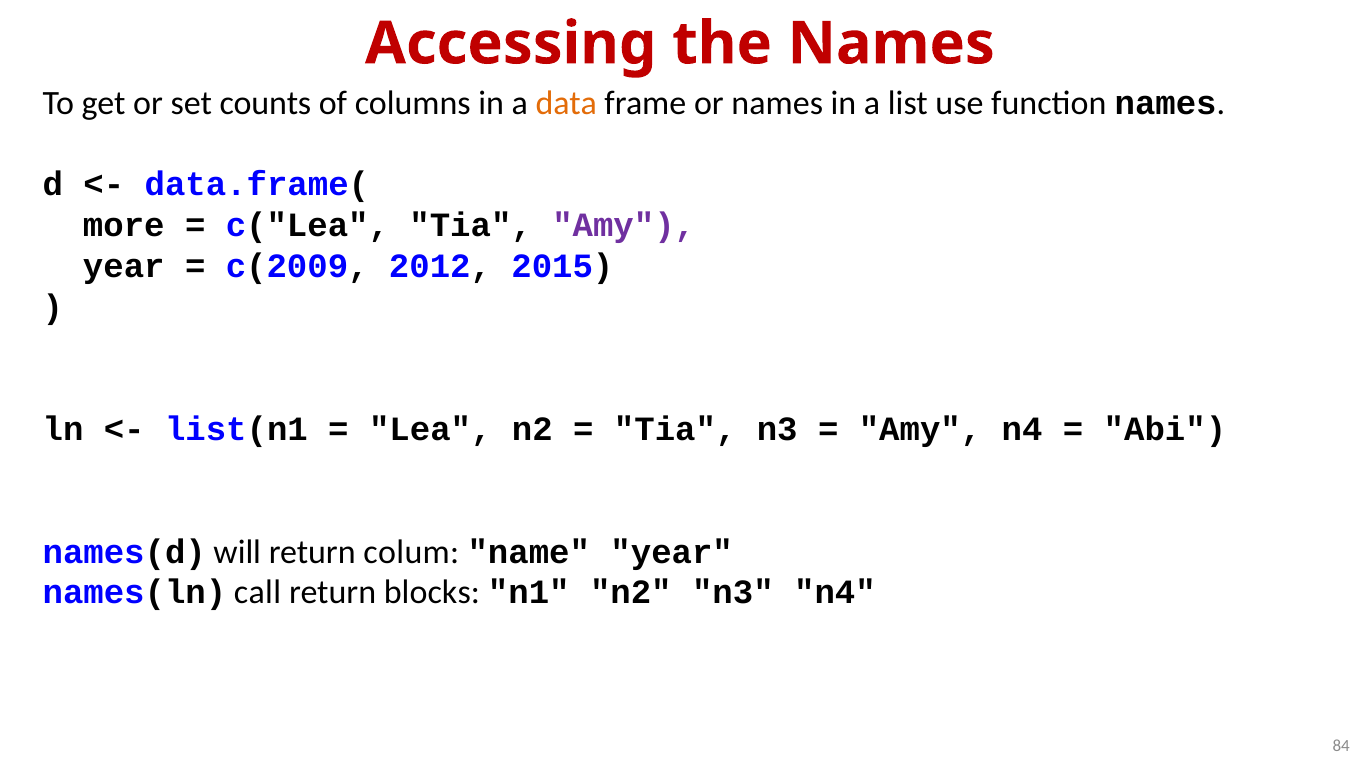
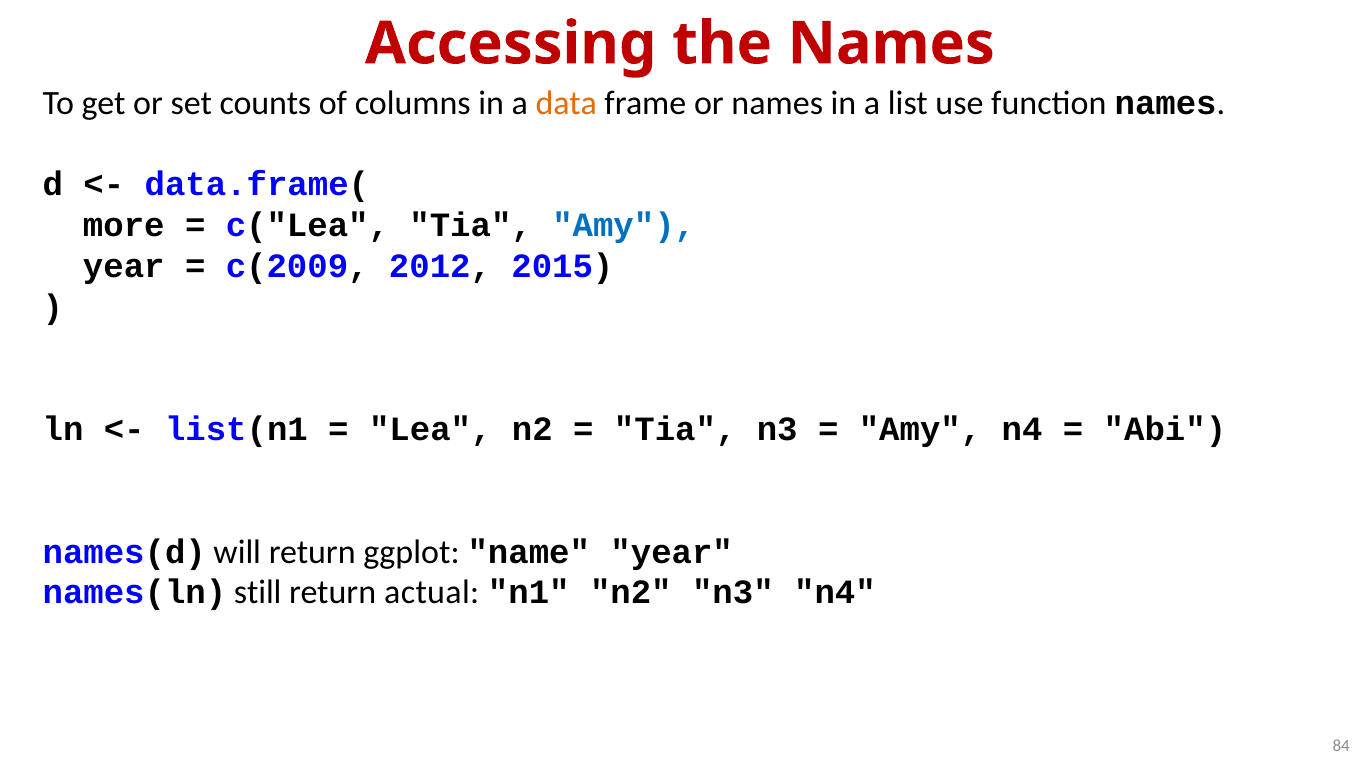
Amy at (624, 225) colour: purple -> blue
colum: colum -> ggplot
call: call -> still
blocks: blocks -> actual
